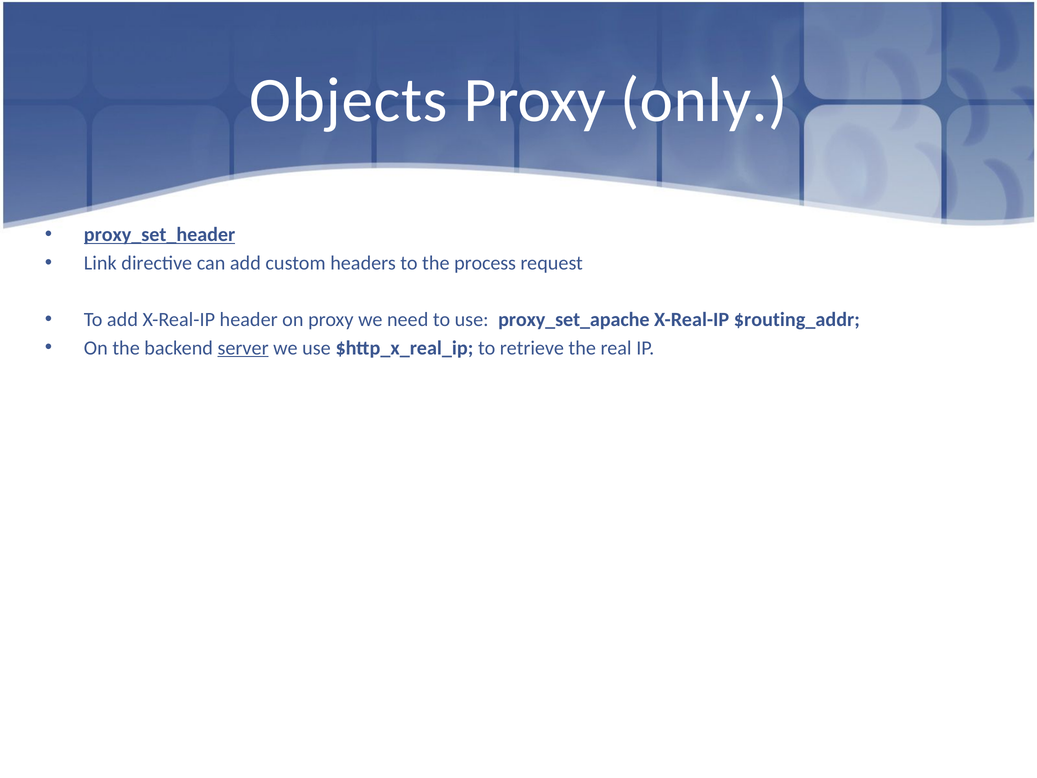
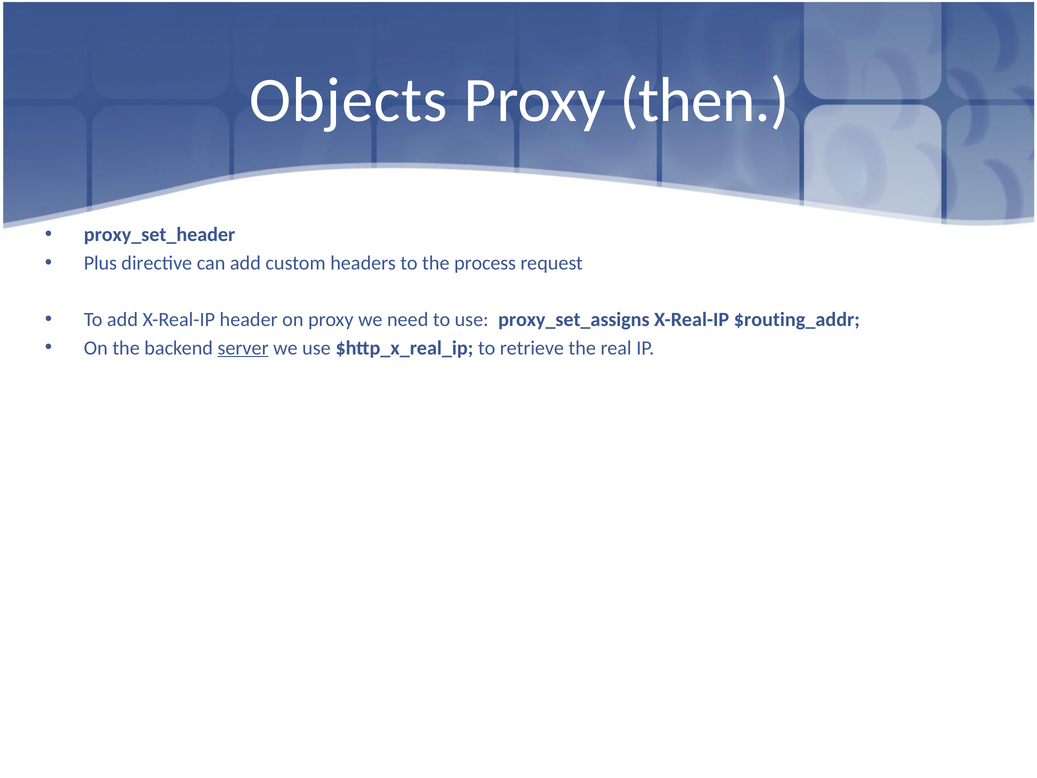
only: only -> then
proxy_set_header underline: present -> none
Link: Link -> Plus
proxy_set_apache: proxy_set_apache -> proxy_set_assigns
